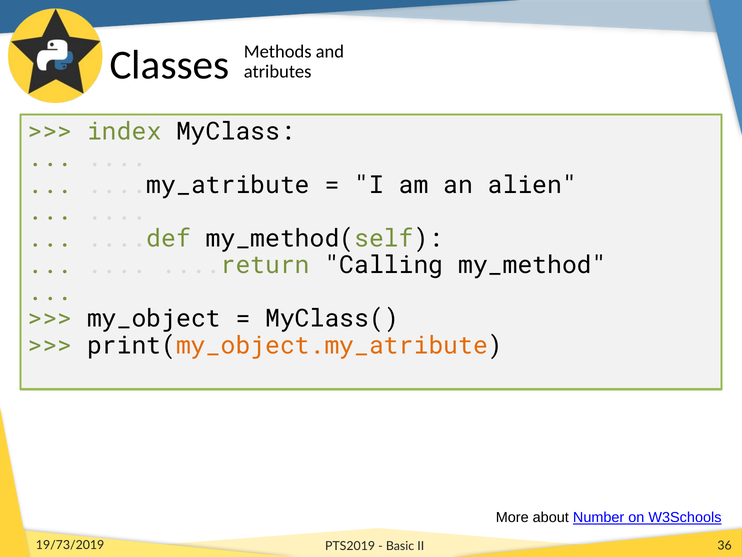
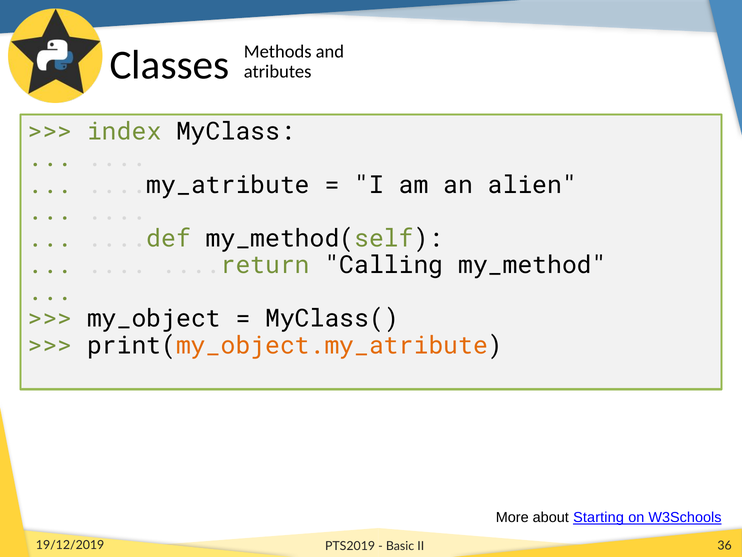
Number: Number -> Starting
19/73/2019: 19/73/2019 -> 19/12/2019
